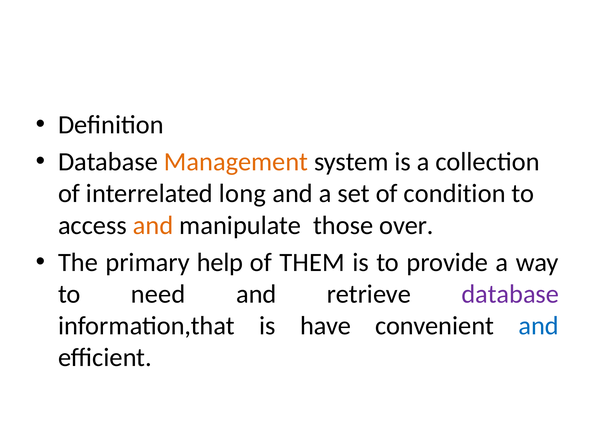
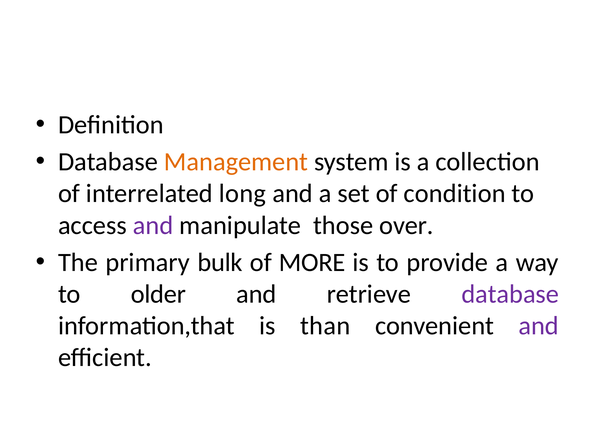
and at (153, 225) colour: orange -> purple
help: help -> bulk
THEM: THEM -> MORE
need: need -> older
have: have -> than
and at (539, 326) colour: blue -> purple
